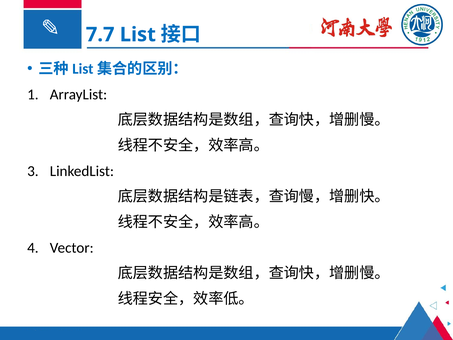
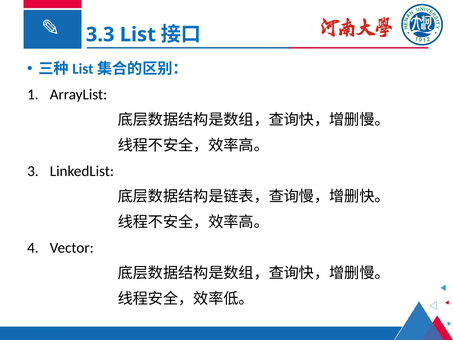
7.7: 7.7 -> 3.3
